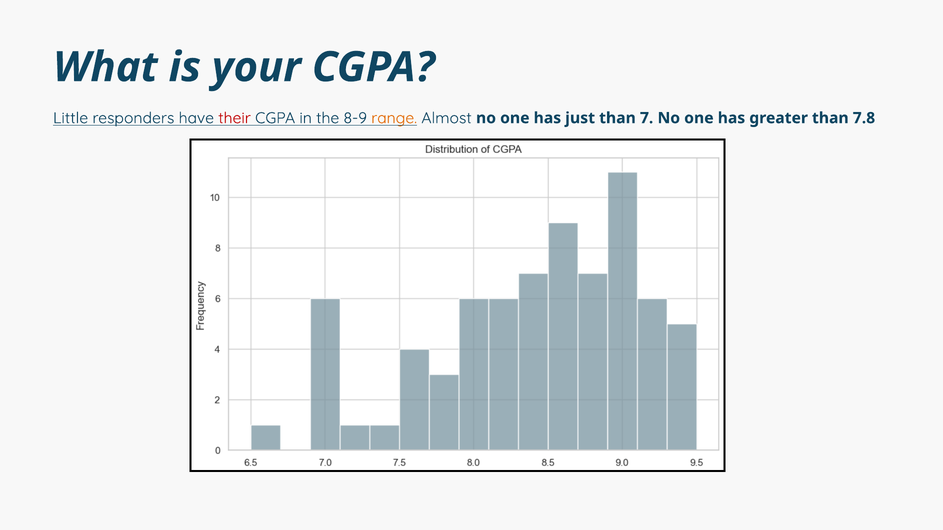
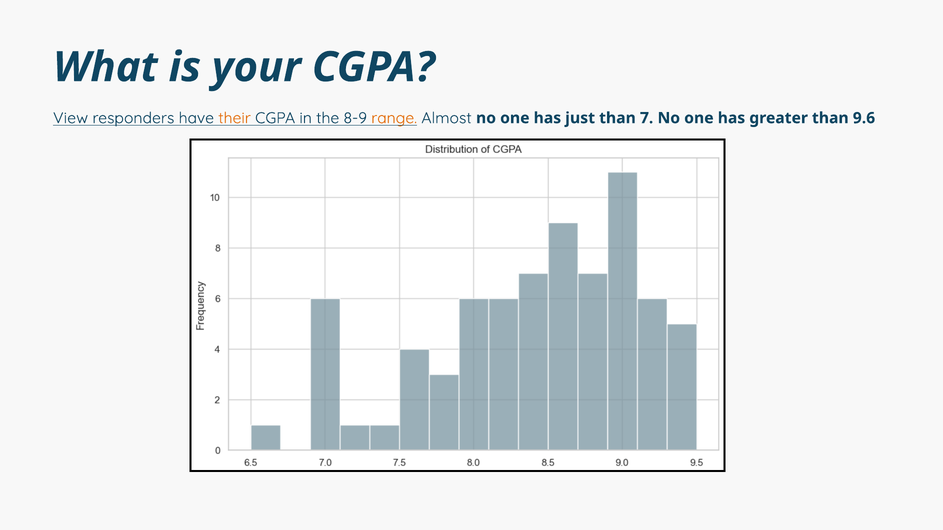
Little: Little -> View
their colour: red -> orange
7.8: 7.8 -> 9.6
